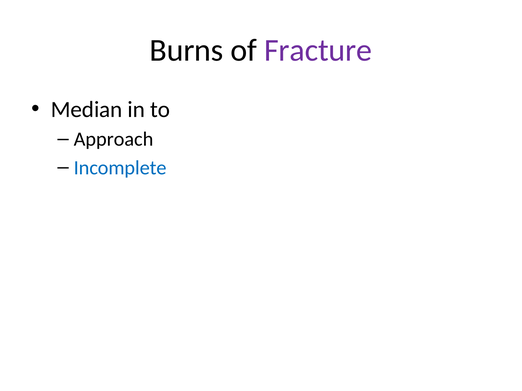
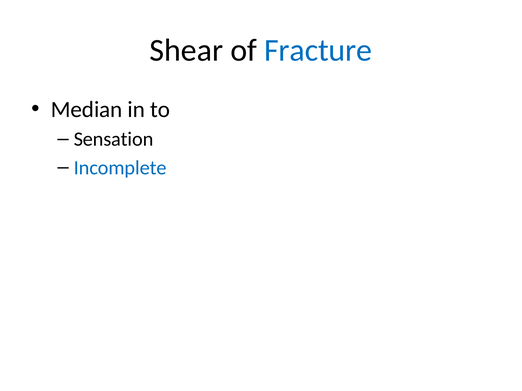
Burns: Burns -> Shear
Fracture colour: purple -> blue
Approach: Approach -> Sensation
